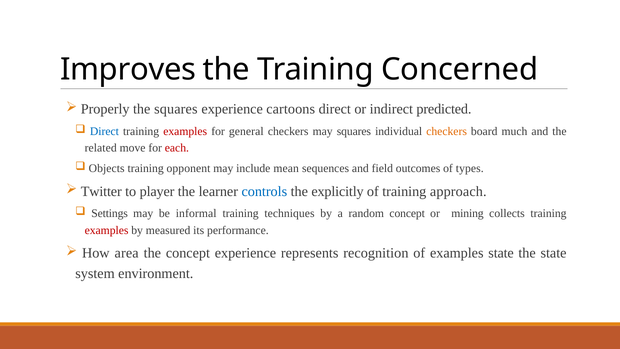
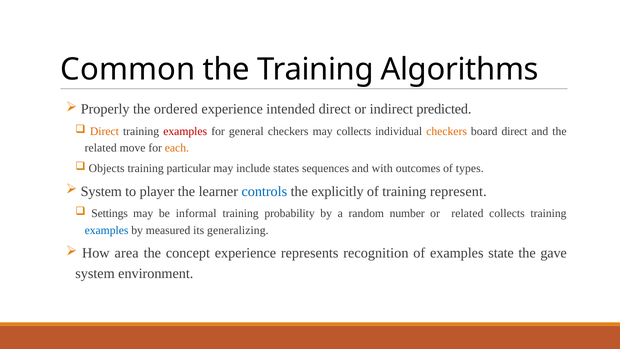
Improves: Improves -> Common
Concerned: Concerned -> Algorithms
the squares: squares -> ordered
cartoons: cartoons -> intended
Direct at (104, 131) colour: blue -> orange
may squares: squares -> collects
board much: much -> direct
each colour: red -> orange
opponent: opponent -> particular
mean: mean -> states
field: field -> with
Twitter at (101, 191): Twitter -> System
approach: approach -> represent
techniques: techniques -> probability
random concept: concept -> number
or mining: mining -> related
examples at (107, 230) colour: red -> blue
performance: performance -> generalizing
the state: state -> gave
